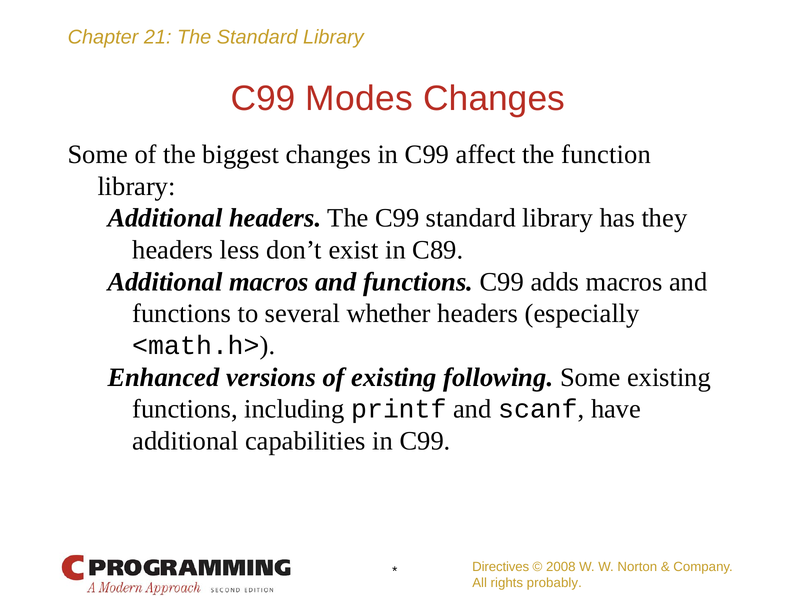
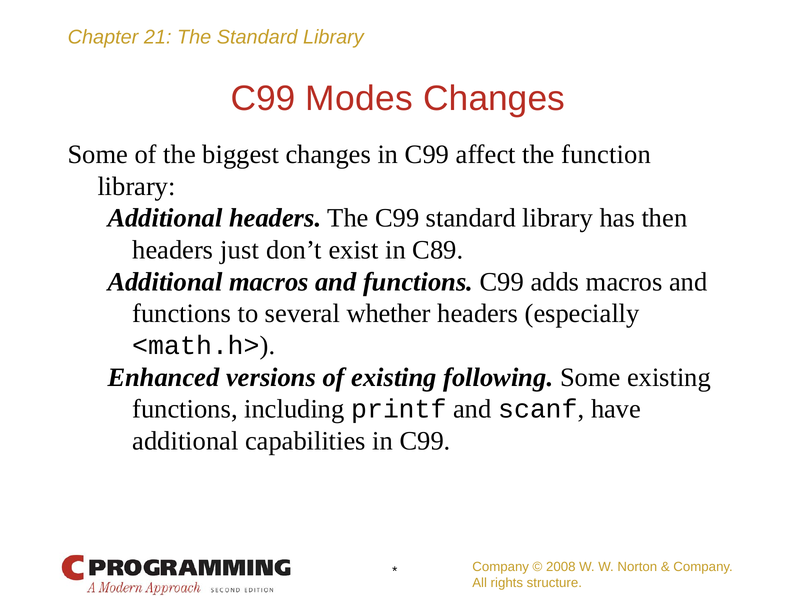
they: they -> then
less: less -> just
Directives at (501, 567): Directives -> Company
probably: probably -> structure
